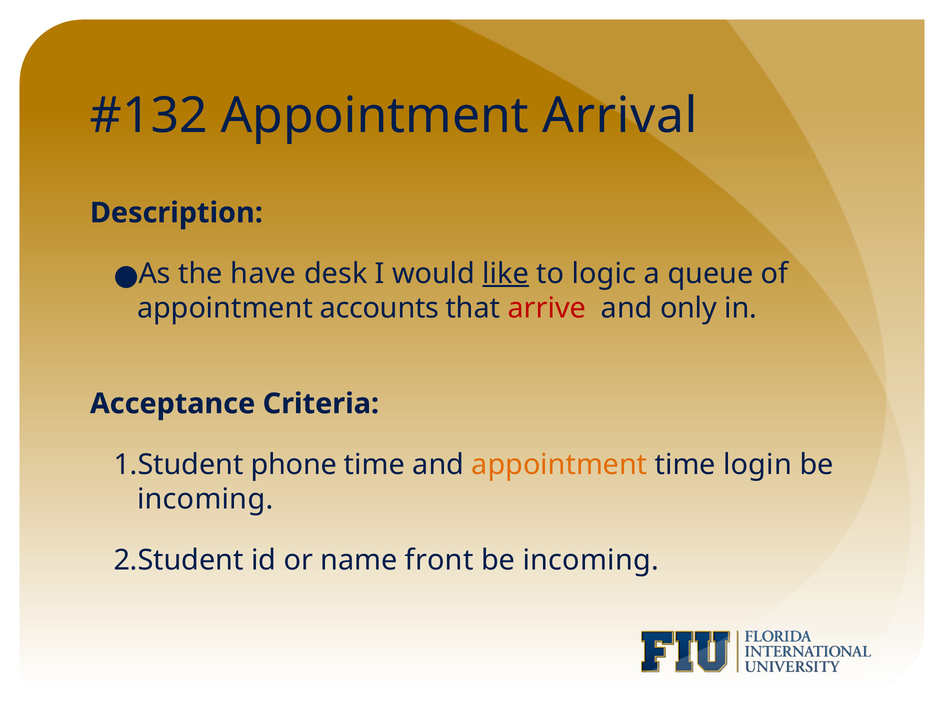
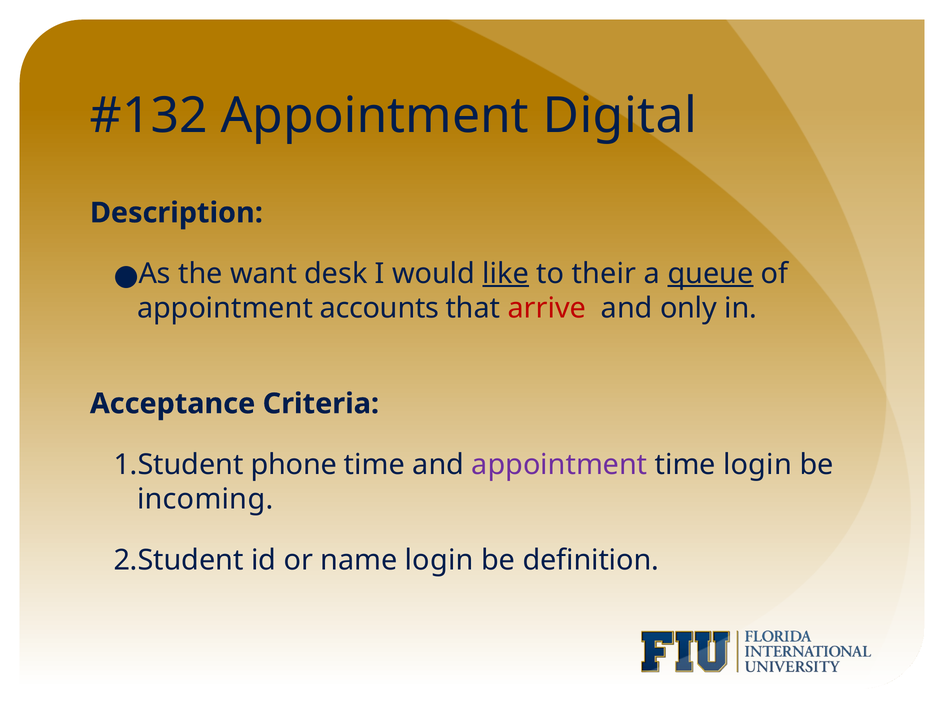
Arrival: Arrival -> Digital
have: have -> want
logic: logic -> their
queue underline: none -> present
appointment at (559, 465) colour: orange -> purple
name front: front -> login
incoming at (591, 560): incoming -> definition
